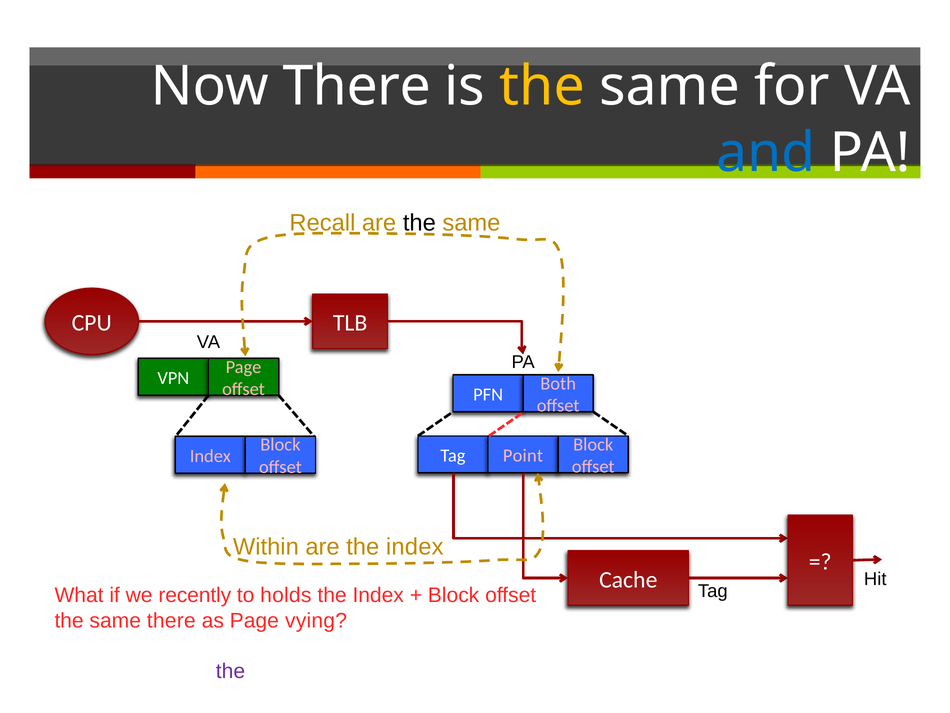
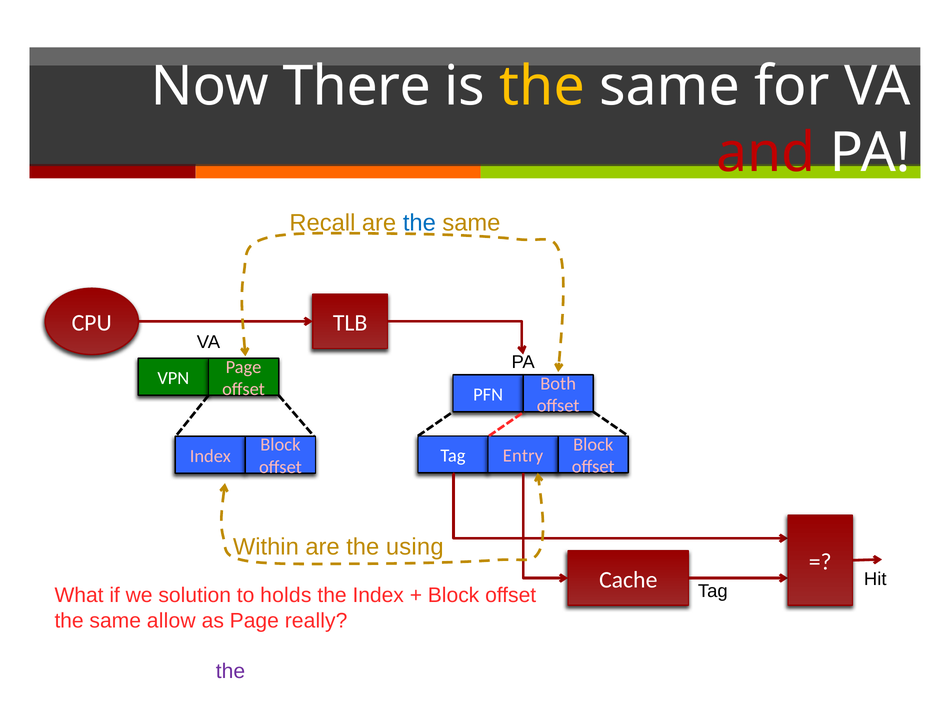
and colour: blue -> red
the at (419, 223) colour: black -> blue
Point: Point -> Entry
are the index: index -> using
recently: recently -> solution
same there: there -> allow
vying: vying -> really
